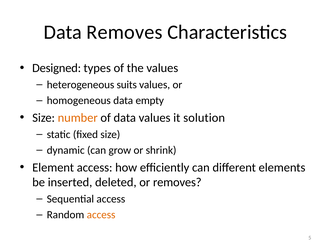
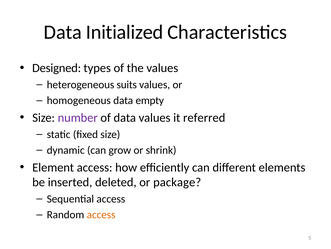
Data Removes: Removes -> Initialized
number colour: orange -> purple
solution: solution -> referred
or removes: removes -> package
